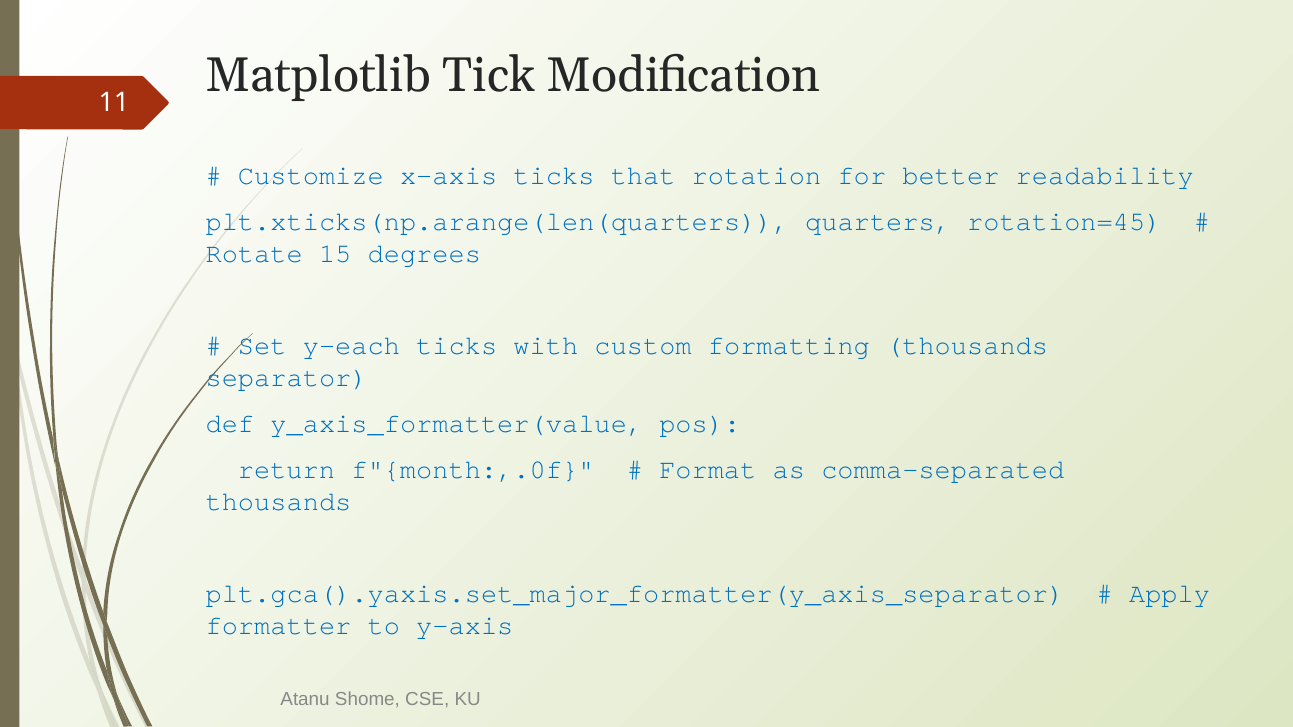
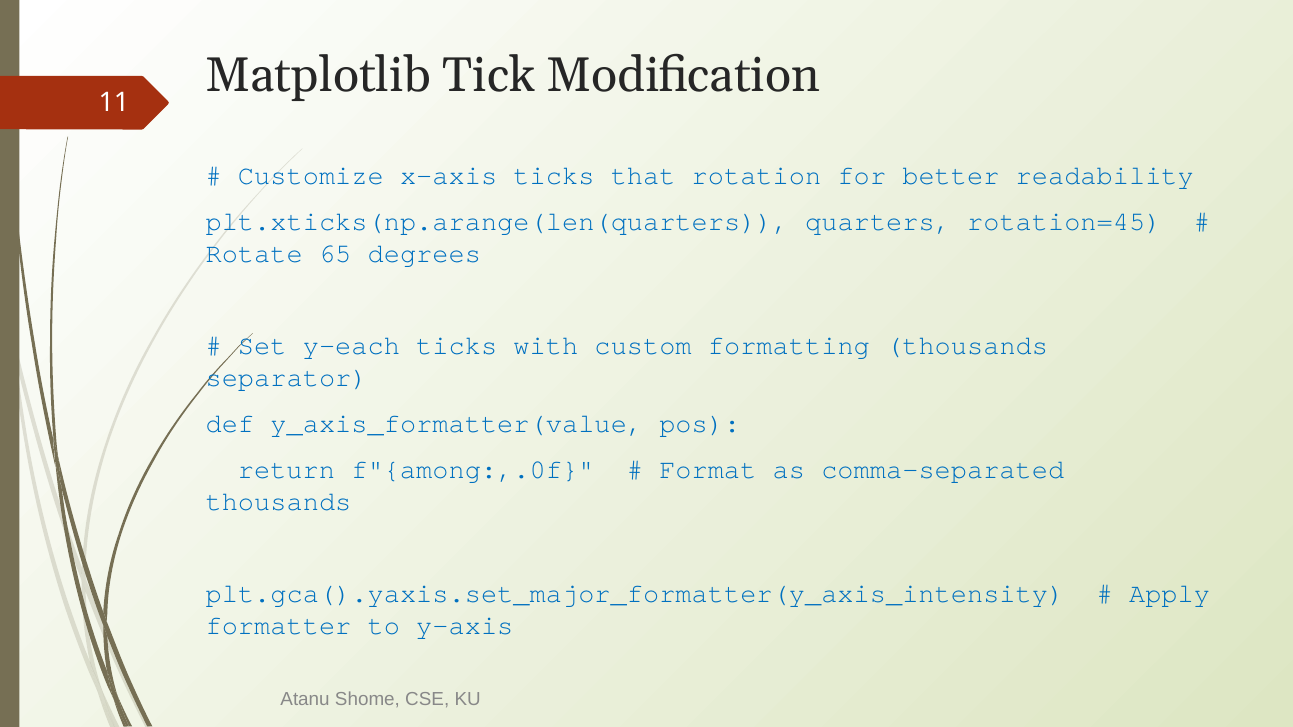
15: 15 -> 65
f"{month:,.0f: f"{month:,.0f -> f"{among:,.0f
plt.gca().yaxis.set_major_formatter(y_axis_separator: plt.gca().yaxis.set_major_formatter(y_axis_separator -> plt.gca().yaxis.set_major_formatter(y_axis_intensity
